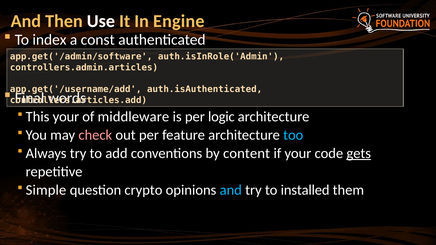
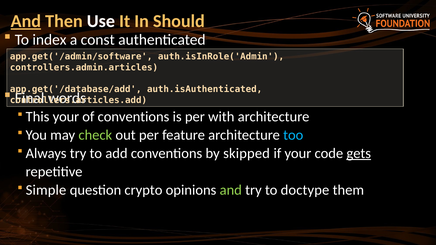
And at (26, 21) underline: none -> present
Engine: Engine -> Should
app.get('/username/add: app.get('/username/add -> app.get('/database/add
of middleware: middleware -> conventions
logic: logic -> with
check colour: pink -> light green
content: content -> skipped
and at (231, 190) colour: light blue -> light green
installed: installed -> doctype
